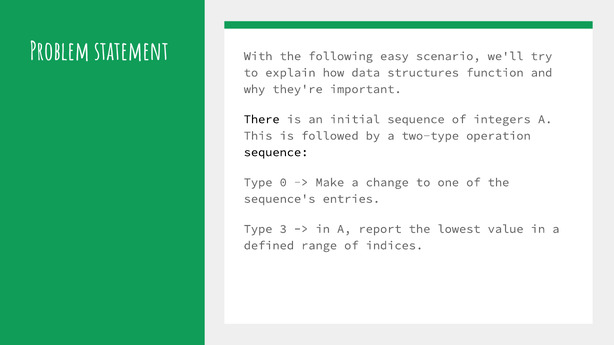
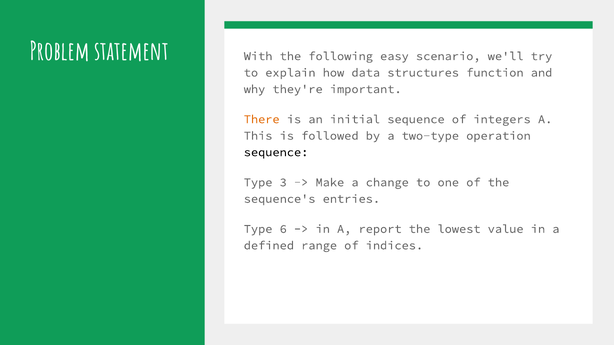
There colour: black -> orange
0: 0 -> 3
3: 3 -> 6
